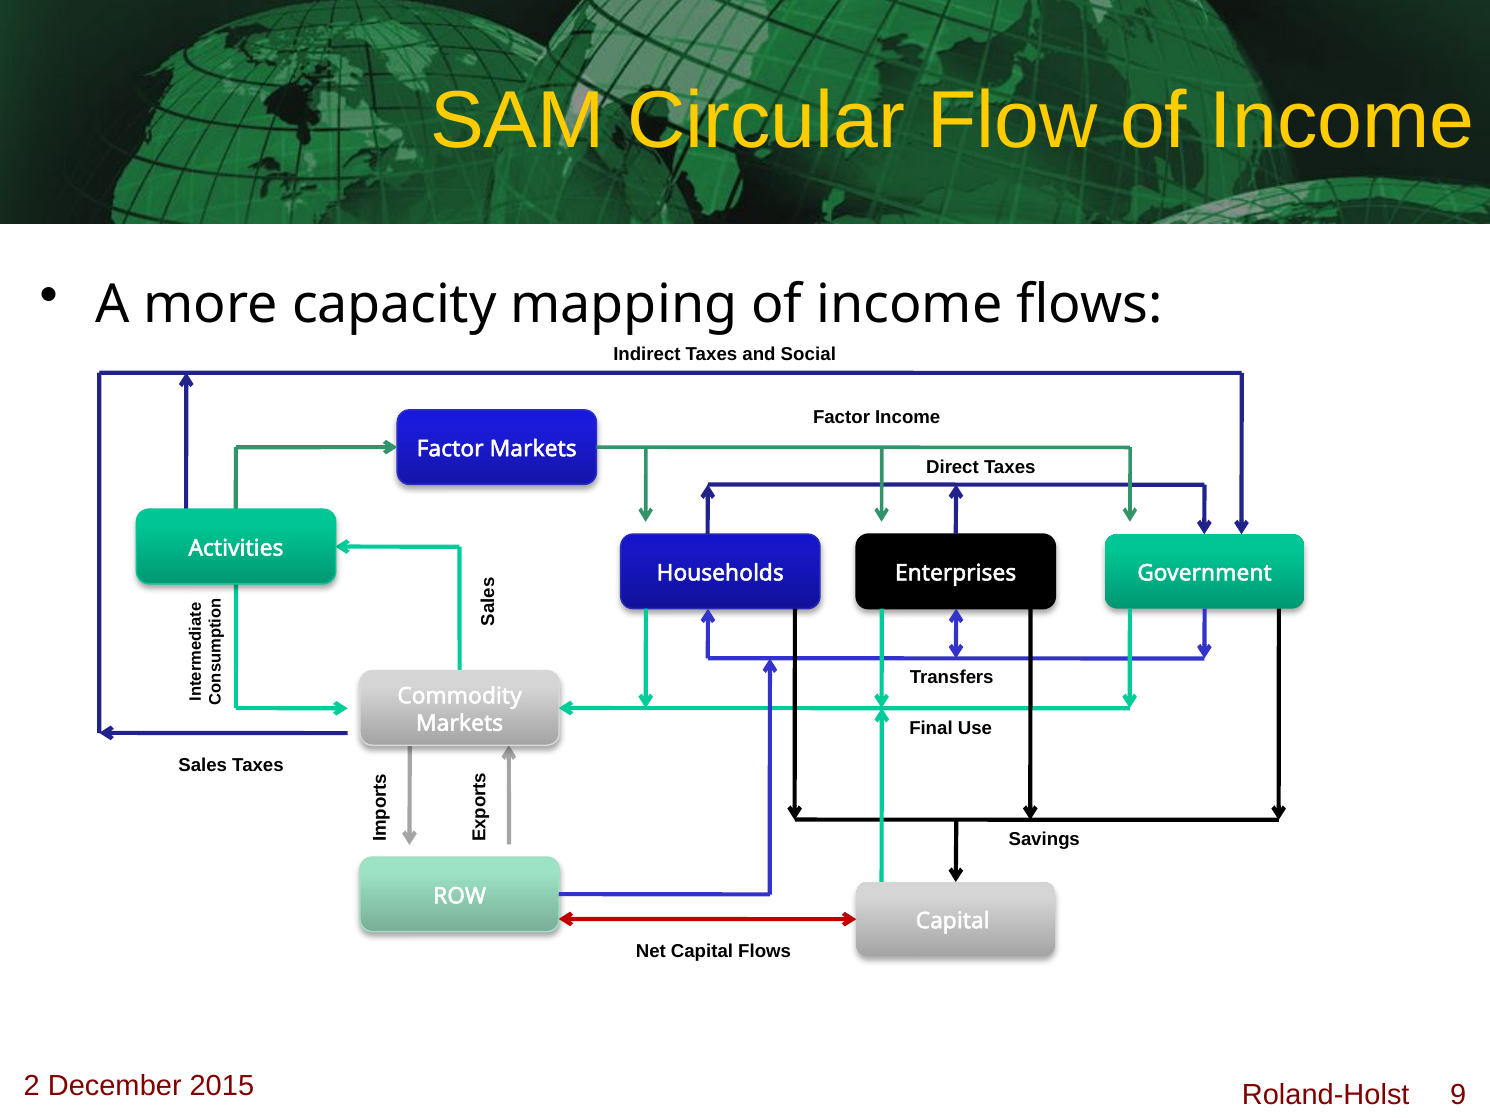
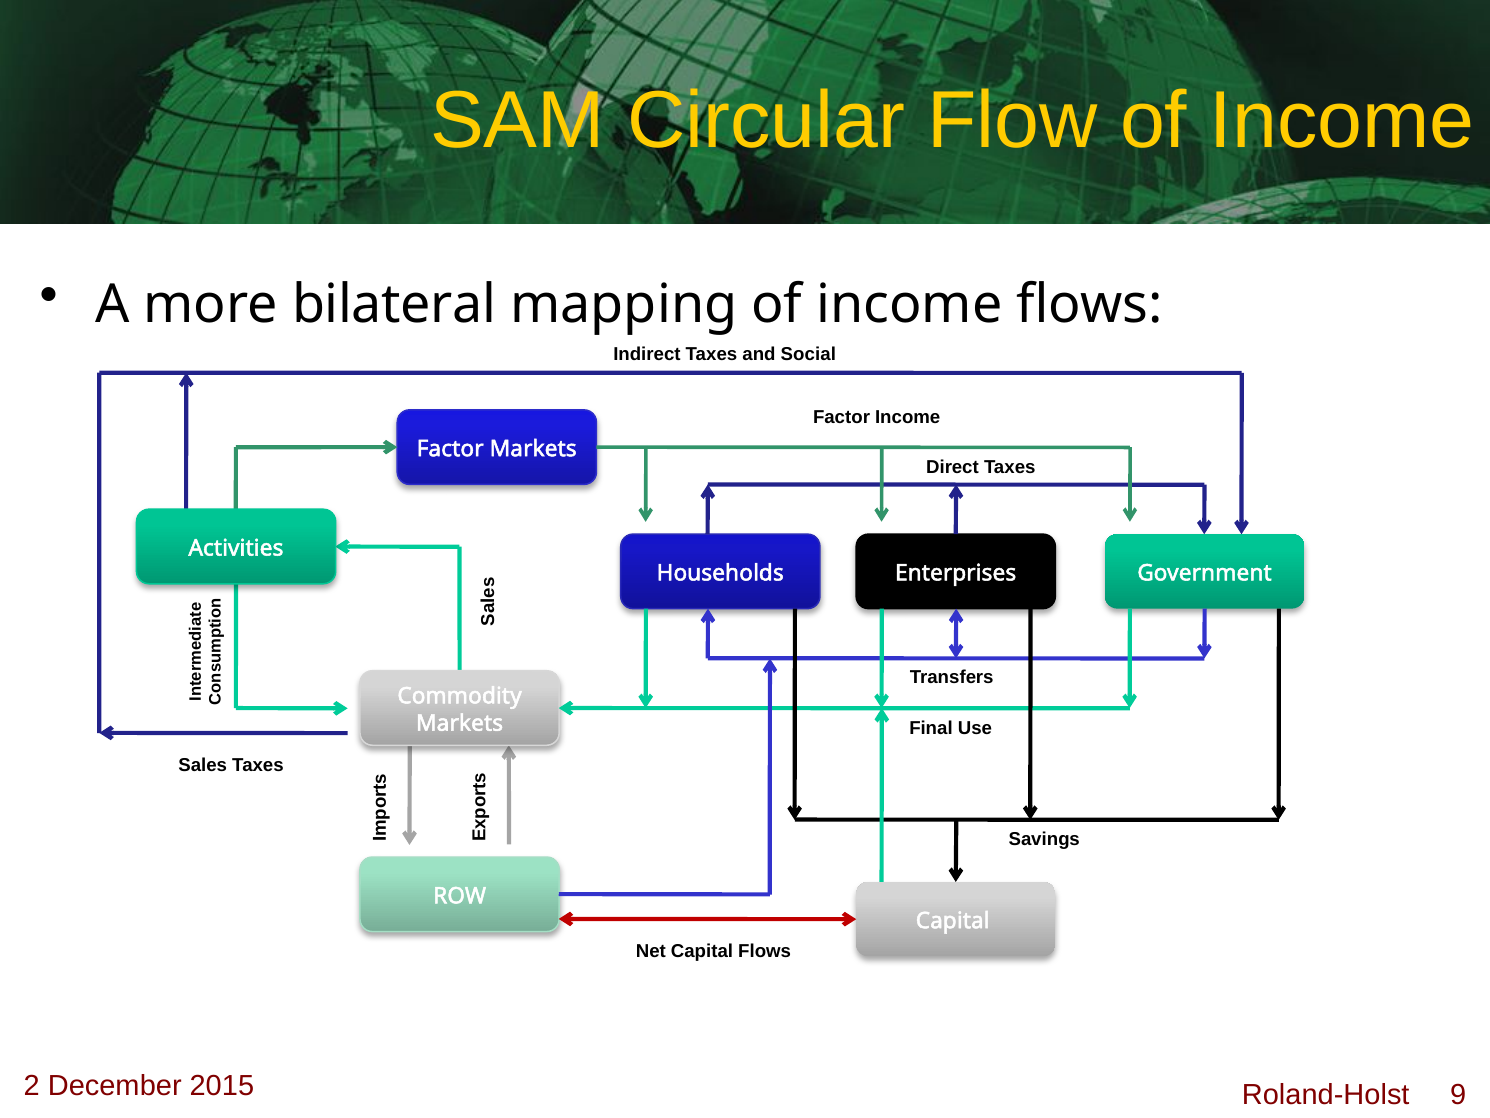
capacity: capacity -> bilateral
